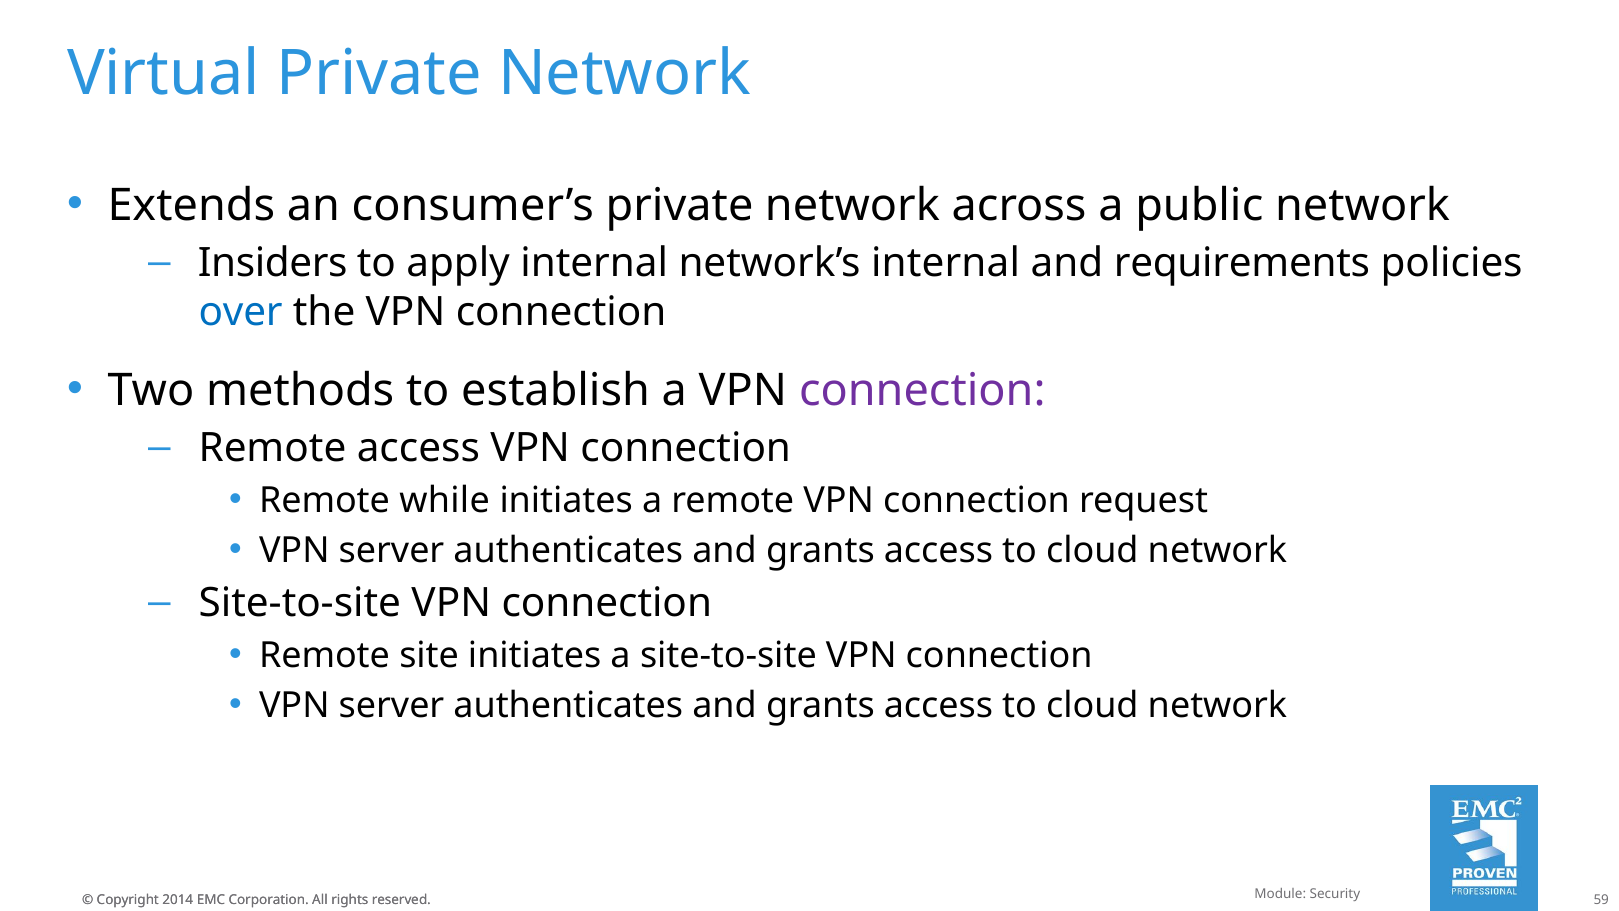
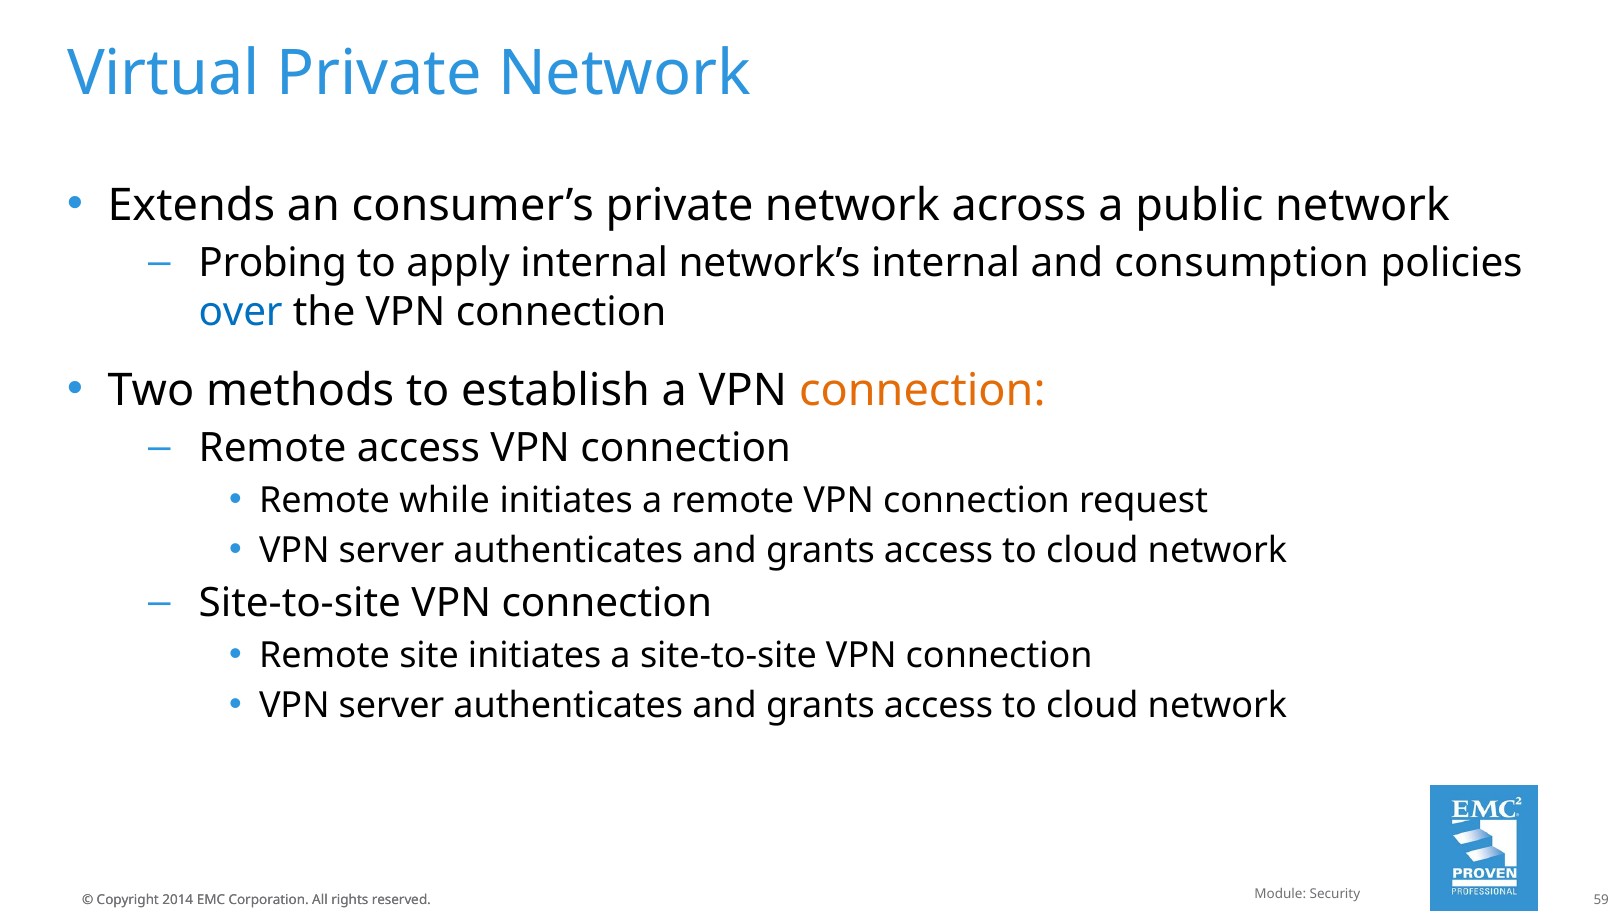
Insiders: Insiders -> Probing
requirements: requirements -> consumption
connection at (922, 390) colour: purple -> orange
